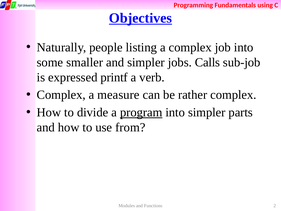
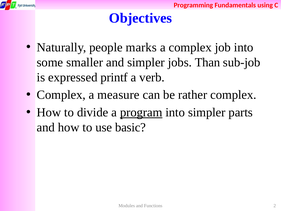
Objectives underline: present -> none
listing: listing -> marks
Calls: Calls -> Than
from: from -> basic
